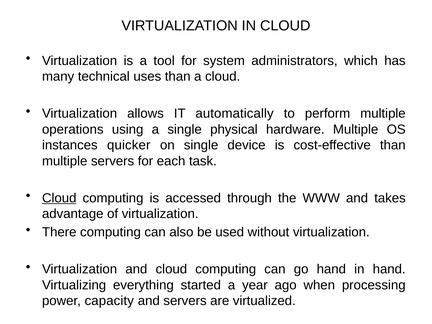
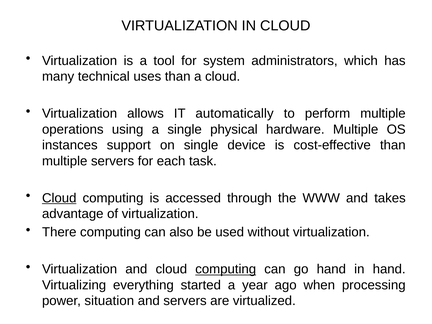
quicker: quicker -> support
computing at (226, 269) underline: none -> present
capacity: capacity -> situation
